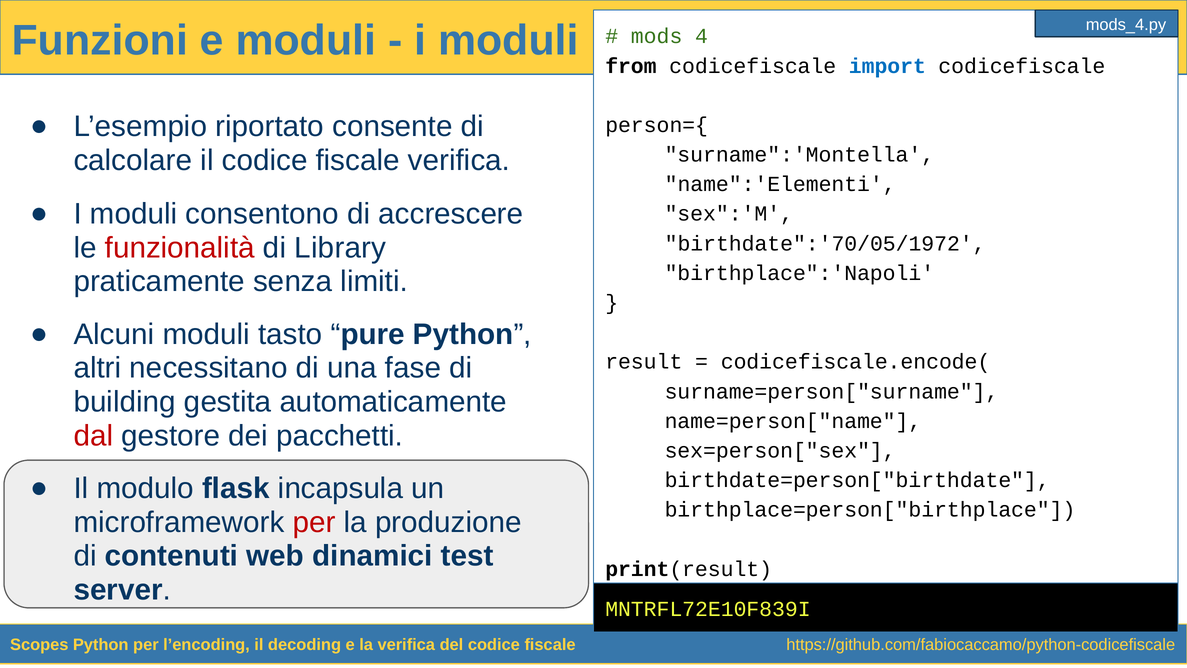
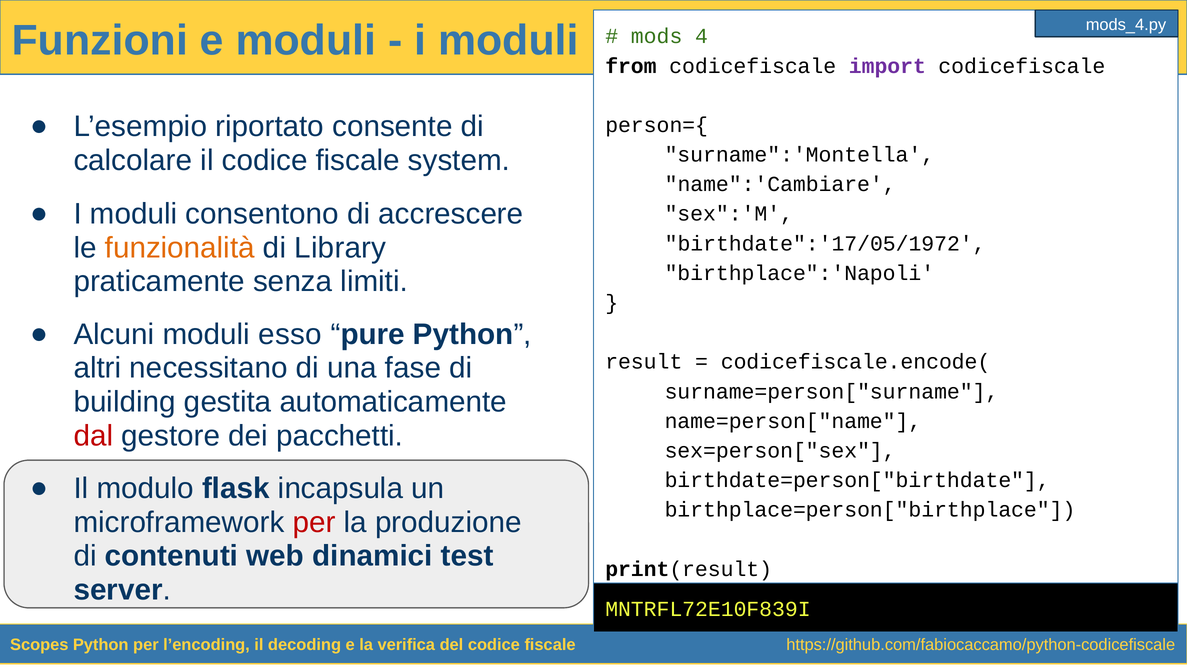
import colour: blue -> purple
fiscale verifica: verifica -> system
name":'Elementi: name":'Elementi -> name":'Cambiare
funzionalità colour: red -> orange
birthdate":'70/05/1972: birthdate":'70/05/1972 -> birthdate":'17/05/1972
tasto: tasto -> esso
